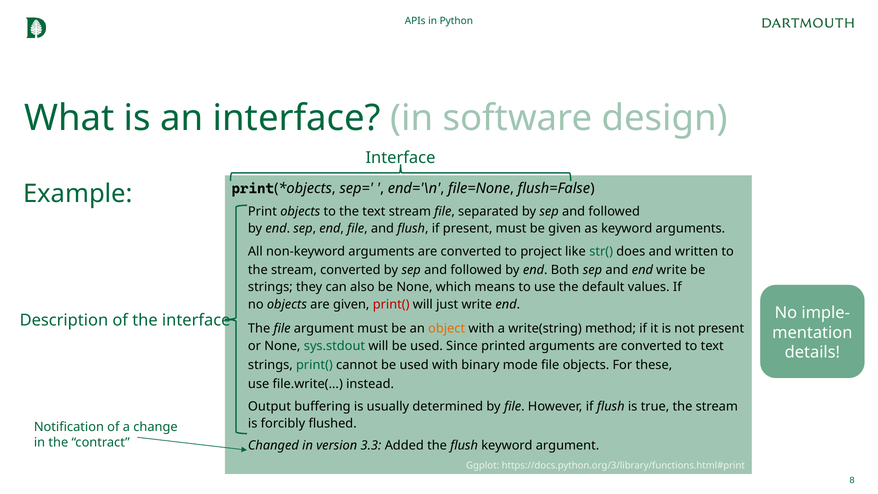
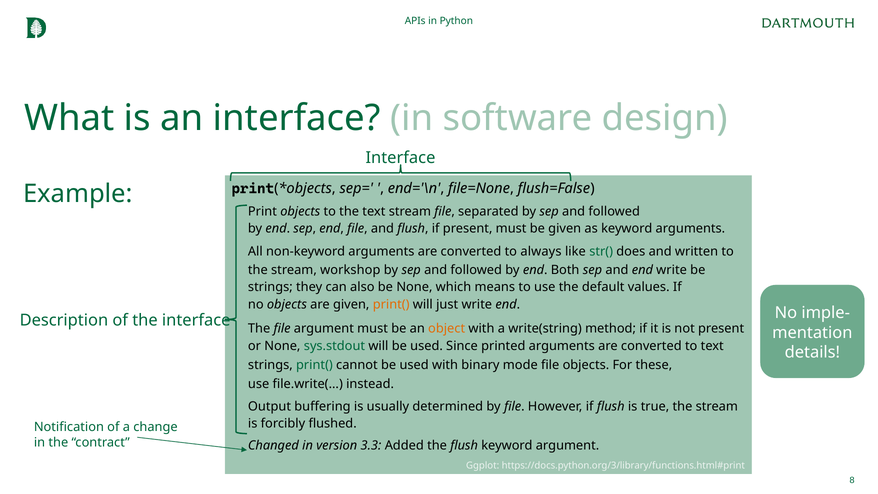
project: project -> always
stream converted: converted -> workshop
print( at (391, 304) colour: red -> orange
